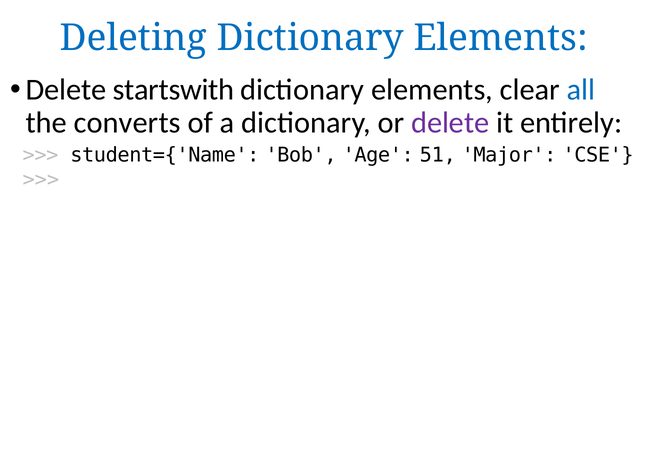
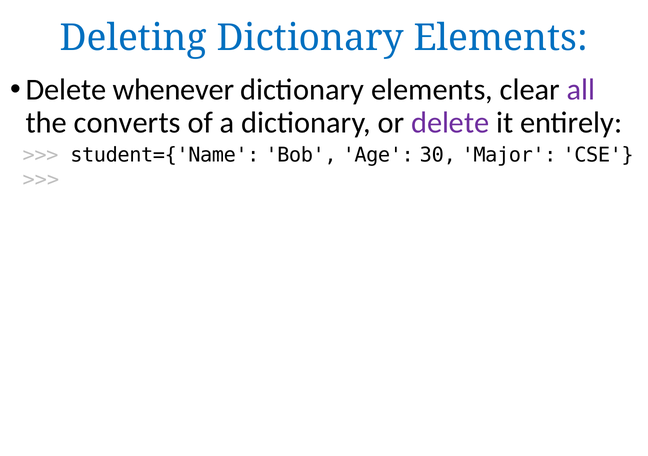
startswith: startswith -> whenever
all colour: blue -> purple
51: 51 -> 30
